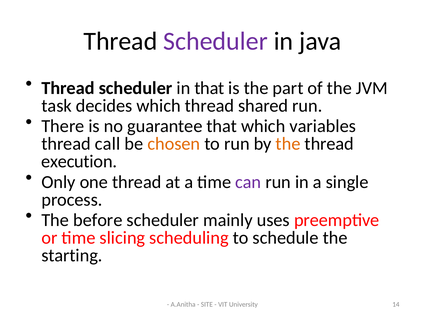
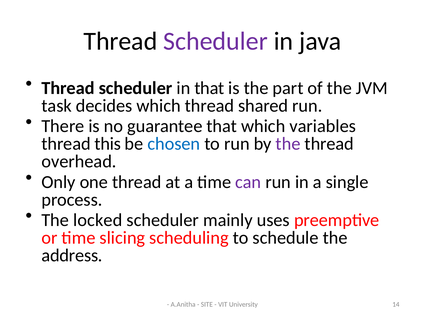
call: call -> this
chosen colour: orange -> blue
the at (288, 144) colour: orange -> purple
execution: execution -> overhead
before: before -> locked
starting: starting -> address
